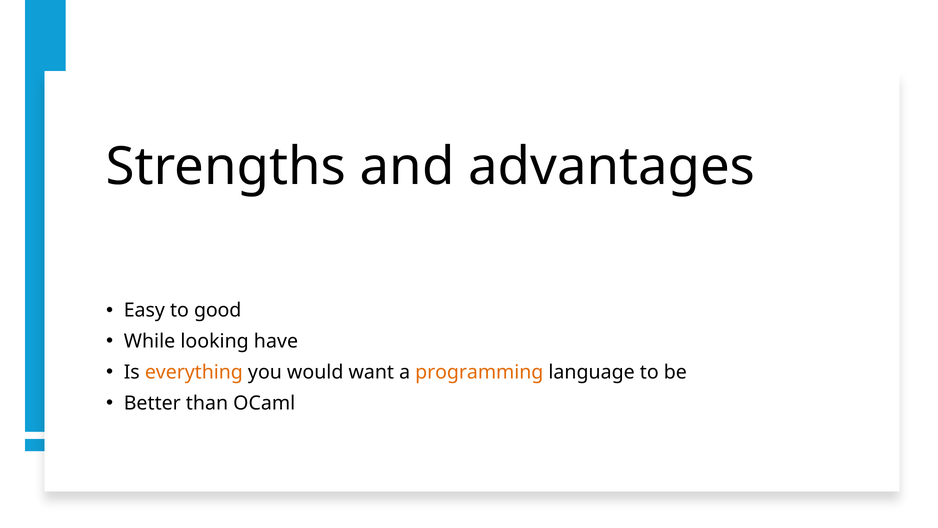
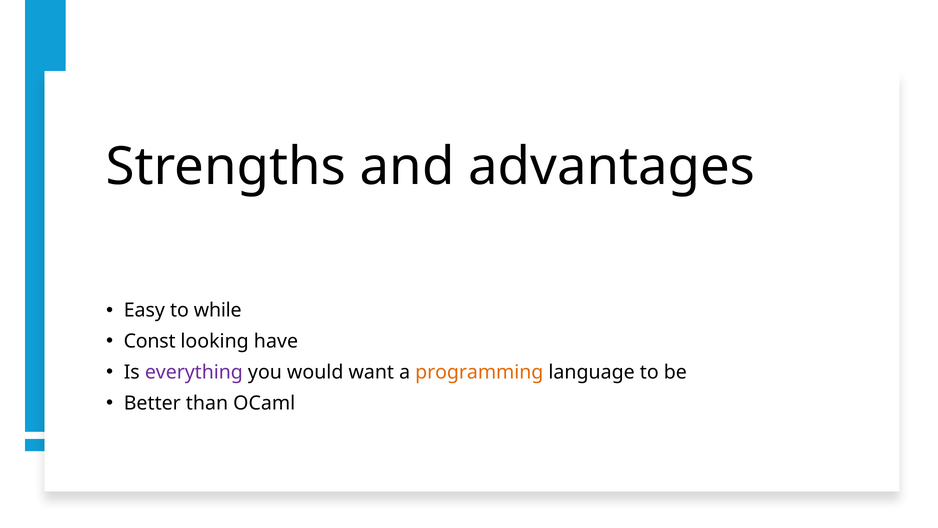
good: good -> while
While: While -> Const
everything colour: orange -> purple
